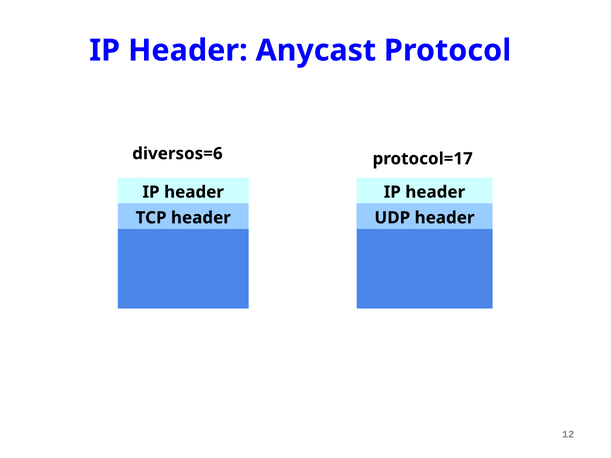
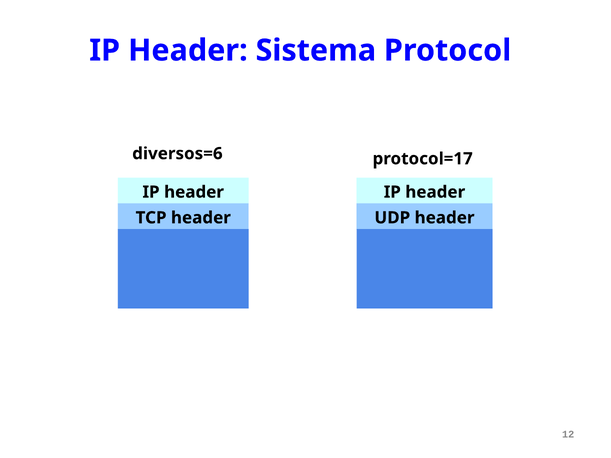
Anycast: Anycast -> Sistema
